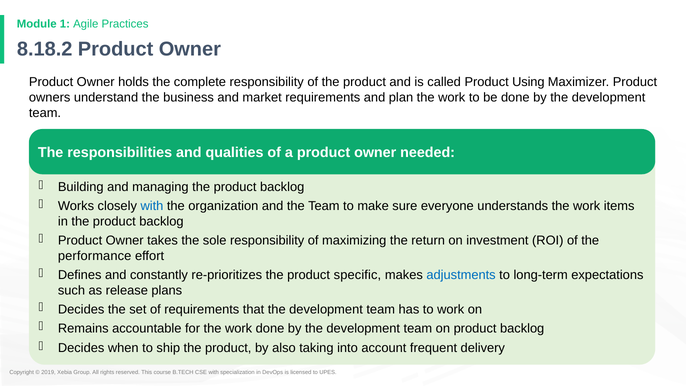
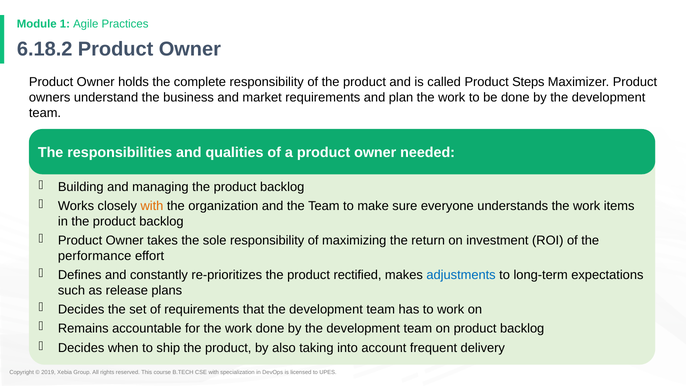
8.18.2: 8.18.2 -> 6.18.2
Using: Using -> Steps
with at (152, 206) colour: blue -> orange
specific: specific -> rectified
